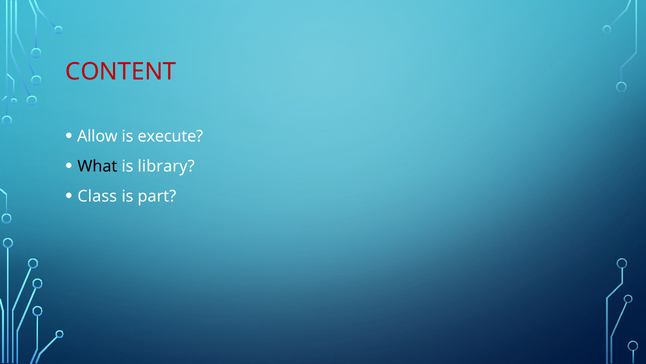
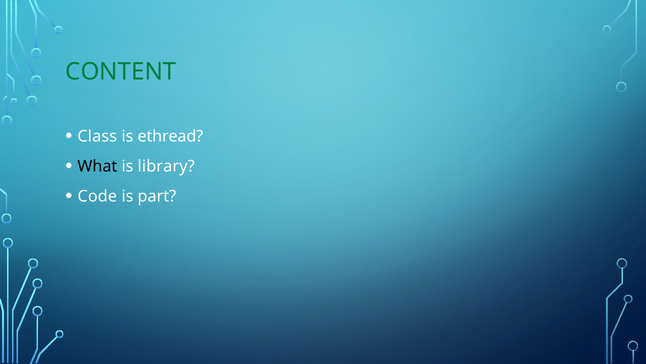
CONTENT colour: red -> green
Allow: Allow -> Class
execute: execute -> ethread
Class: Class -> Code
